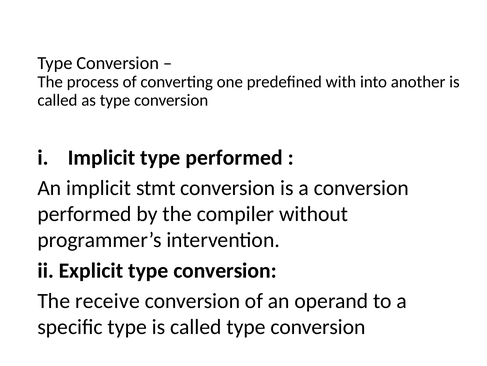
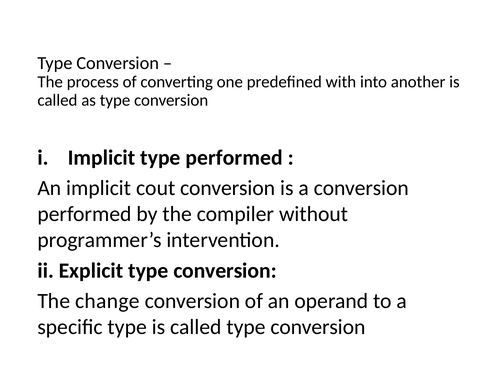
stmt: stmt -> cout
receive: receive -> change
